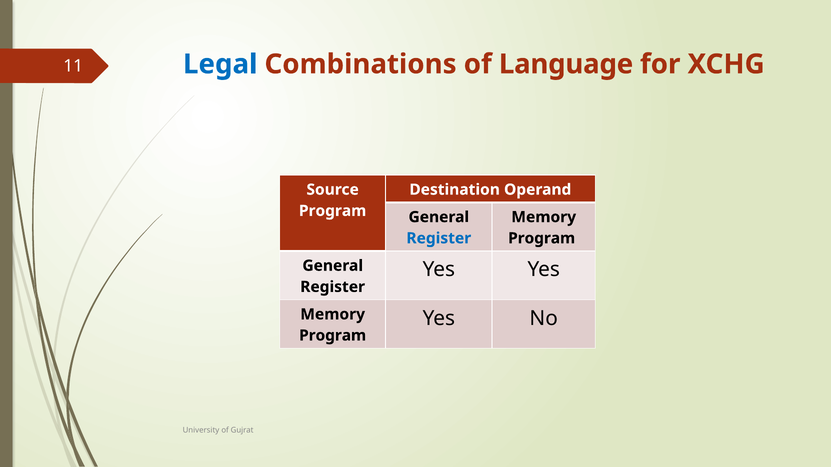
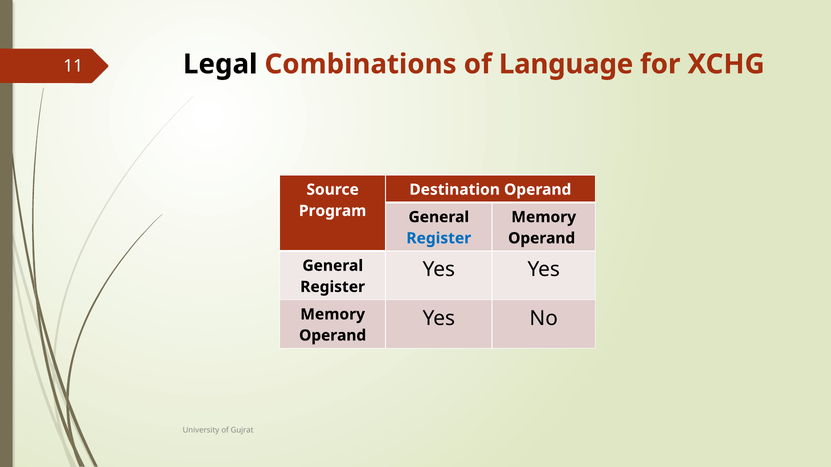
Legal colour: blue -> black
Program at (542, 238): Program -> Operand
Program at (333, 336): Program -> Operand
